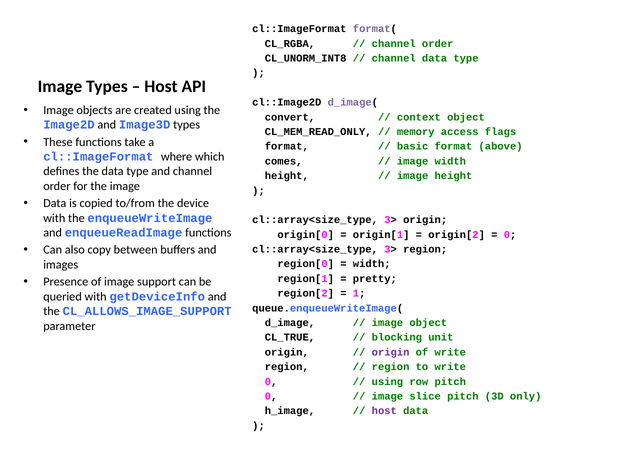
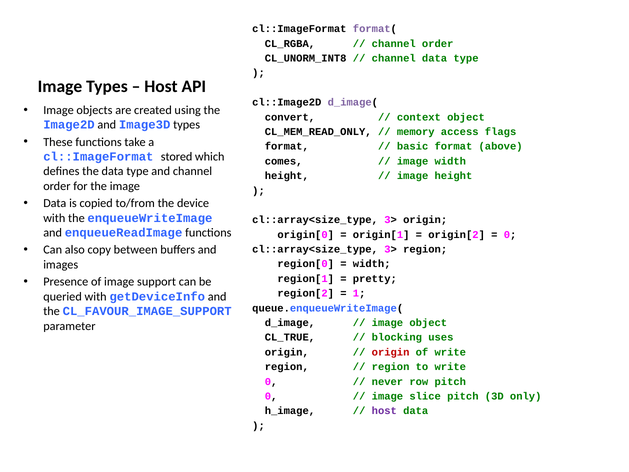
where: where -> stored
CL_ALLOWS_IMAGE_SUPPORT: CL_ALLOWS_IMAGE_SUPPORT -> CL_FAVOUR_IMAGE_SUPPORT
unit: unit -> uses
origin at (391, 352) colour: purple -> red
using at (387, 381): using -> never
